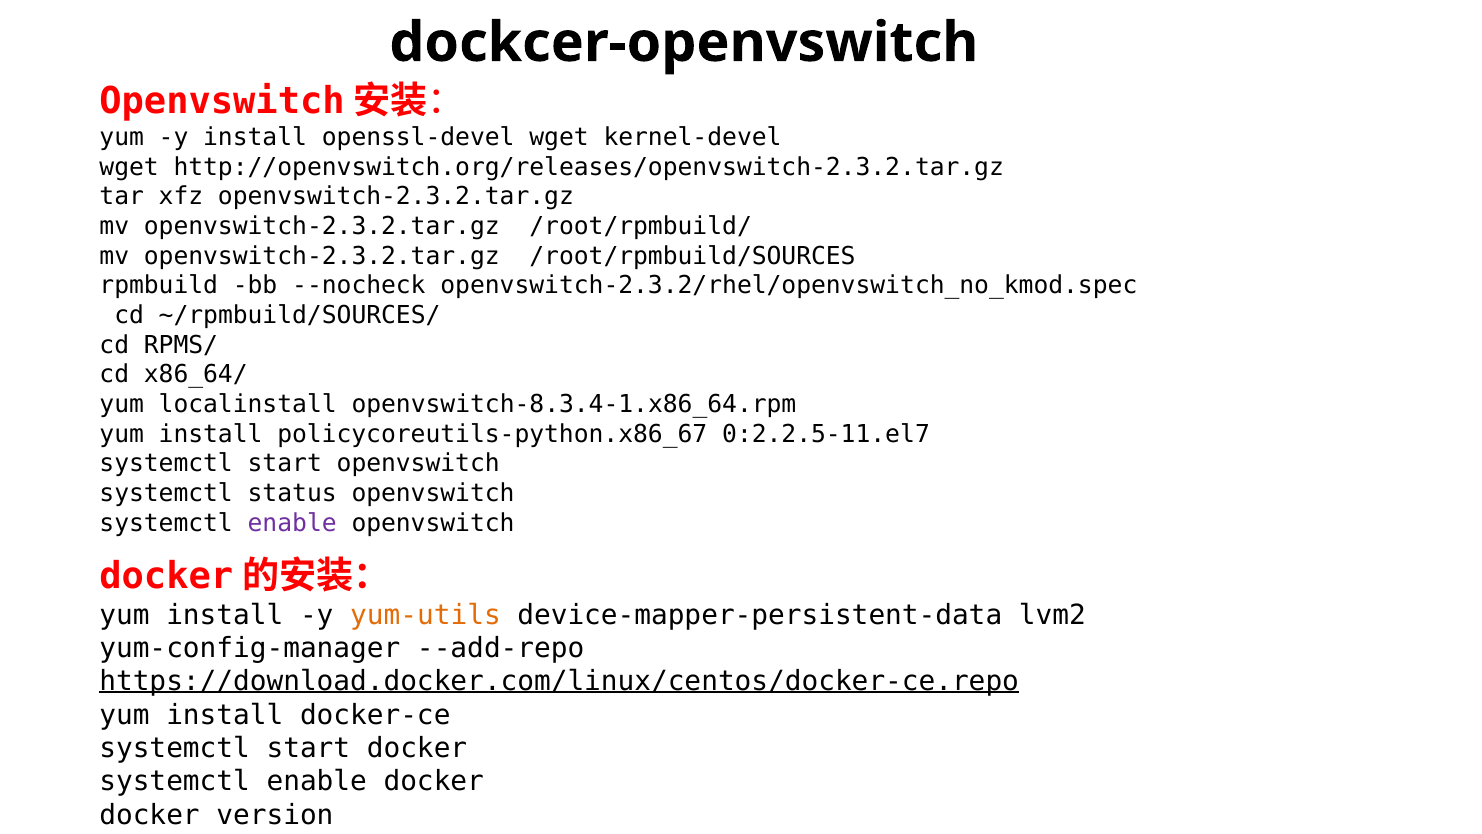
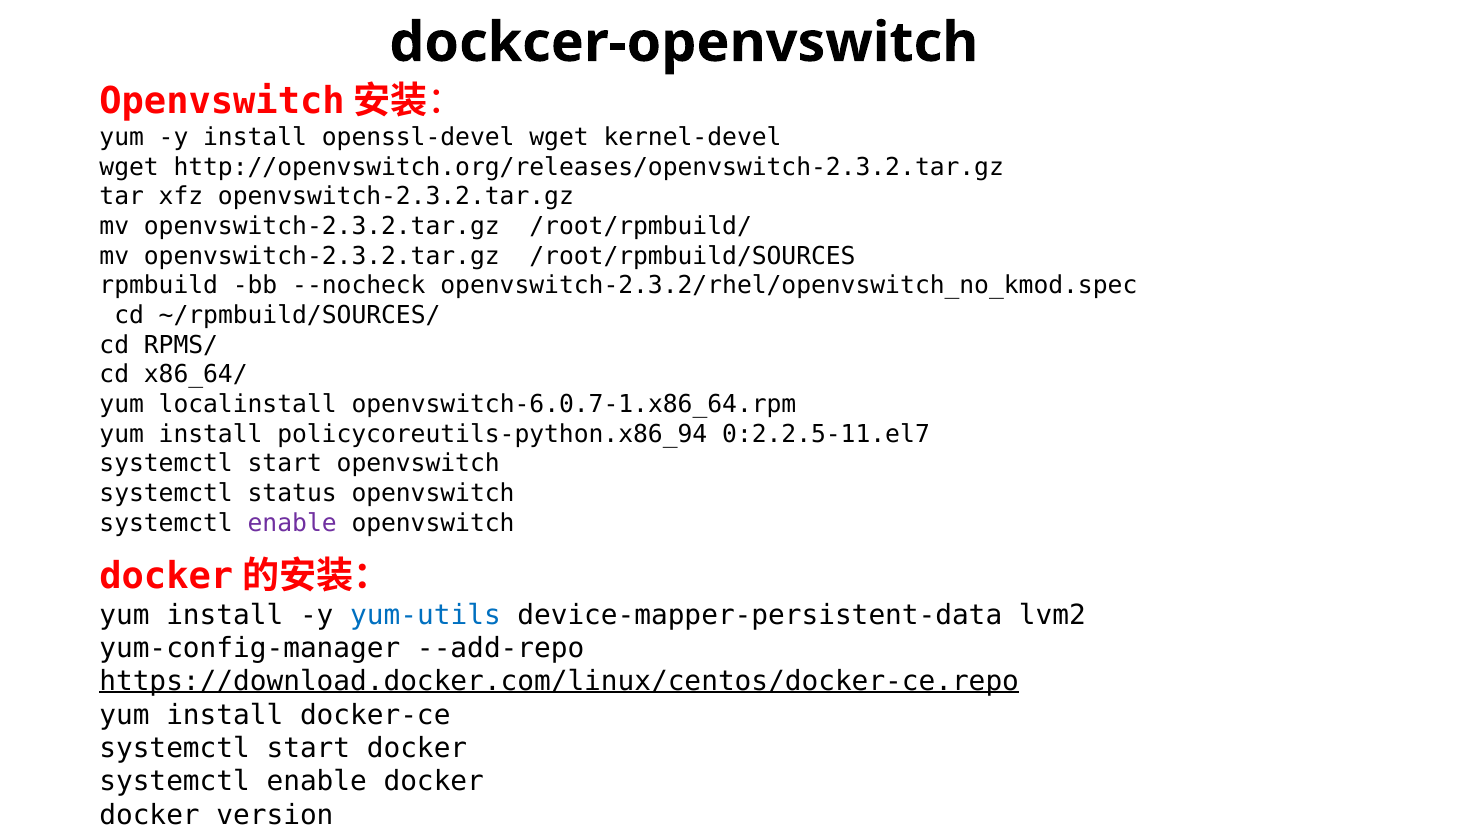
openvswitch-8.3.4-1.x86_64.rpm: openvswitch-8.3.4-1.x86_64.rpm -> openvswitch-6.0.7-1.x86_64.rpm
policycoreutils-python.x86_67: policycoreutils-python.x86_67 -> policycoreutils-python.x86_94
yum-utils colour: orange -> blue
